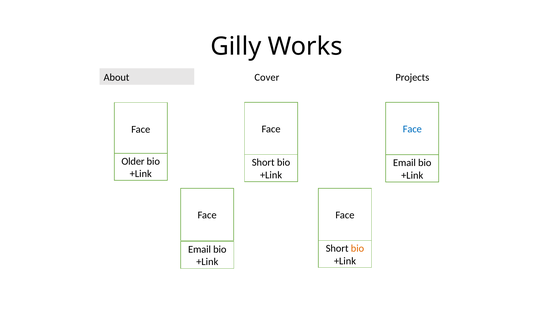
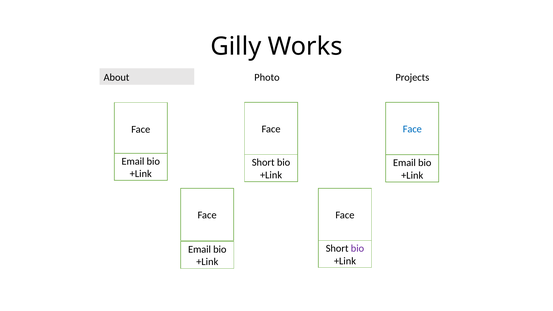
Cover: Cover -> Photo
Older at (133, 161): Older -> Email
bio at (357, 249) colour: orange -> purple
